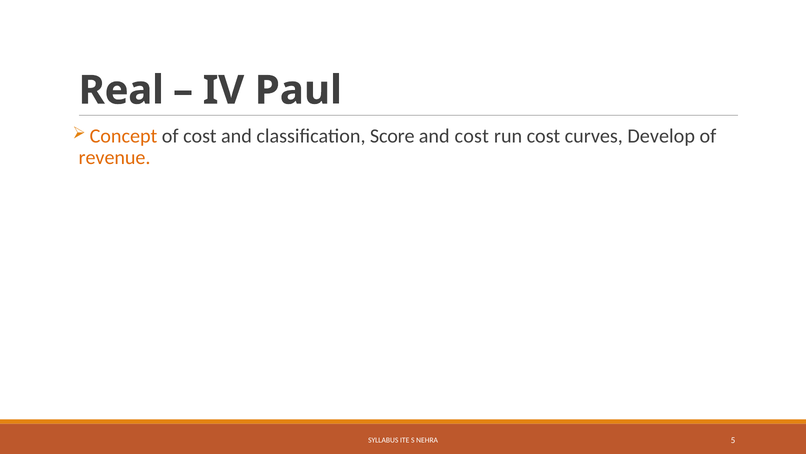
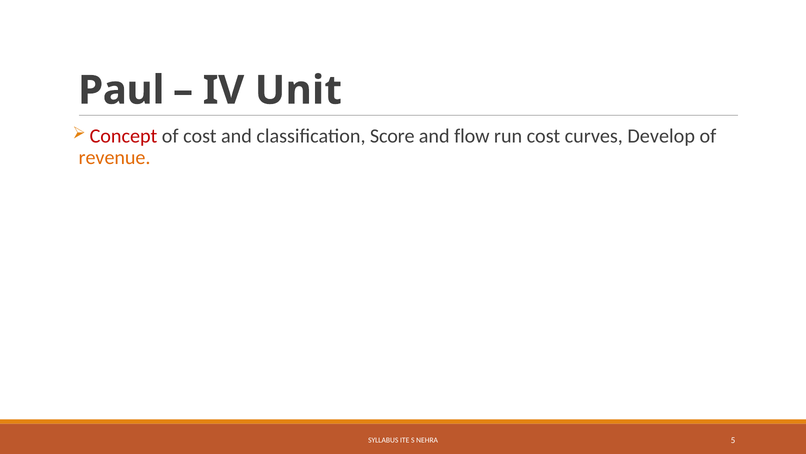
Real: Real -> Paul
Paul: Paul -> Unit
Concept colour: orange -> red
and cost: cost -> flow
